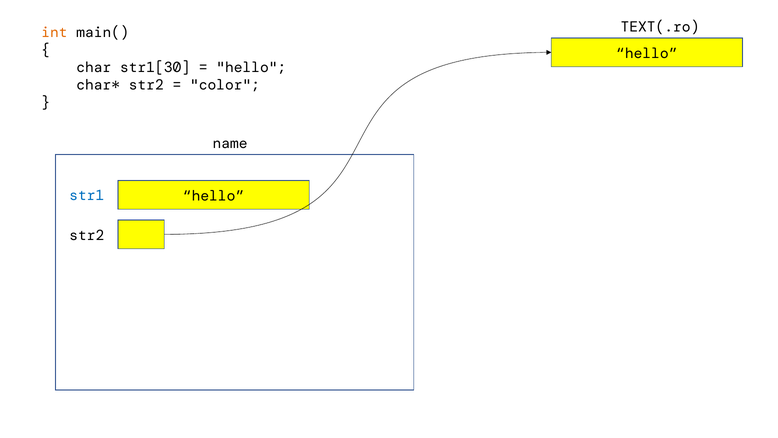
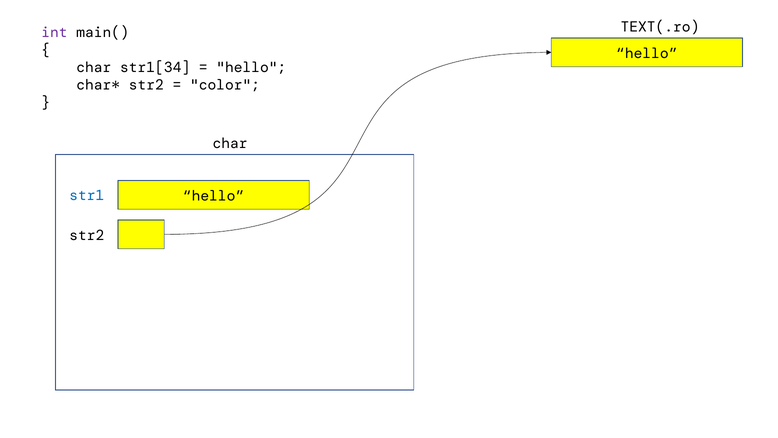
int colour: orange -> purple
str1[30: str1[30 -> str1[34
name at (230, 143): name -> char
